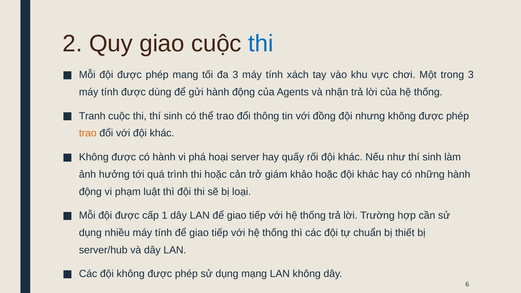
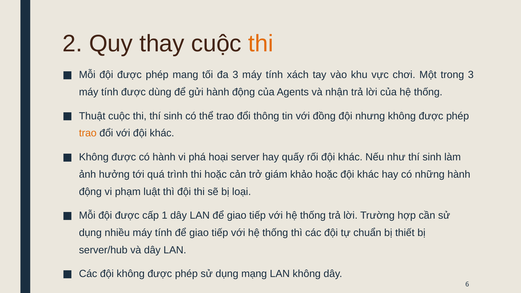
Quy giao: giao -> thay
thi at (261, 44) colour: blue -> orange
Tranh: Tranh -> Thuật
